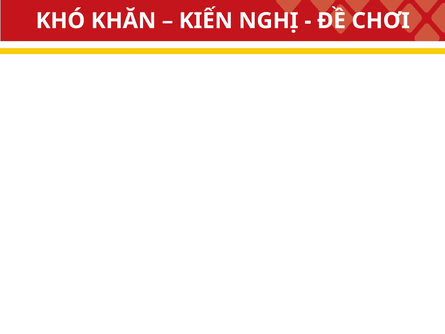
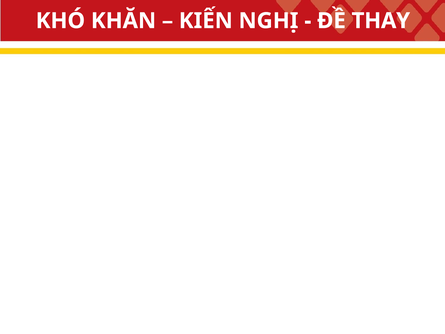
CHƠI: CHƠI -> THAY
